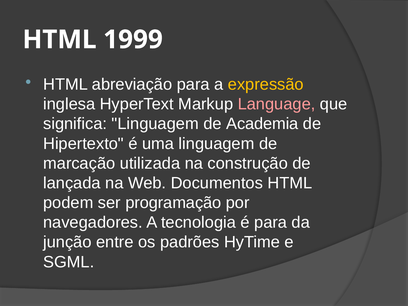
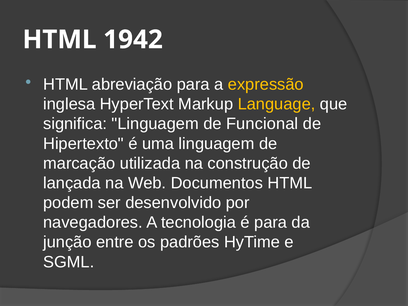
1999: 1999 -> 1942
Language colour: pink -> yellow
Academia: Academia -> Funcional
programação: programação -> desenvolvido
